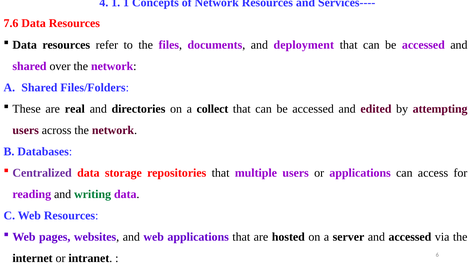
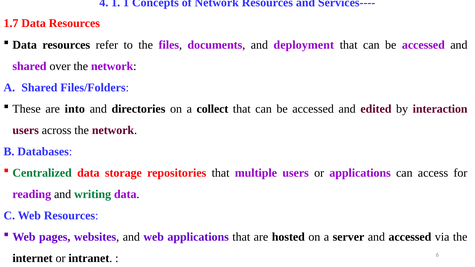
7.6: 7.6 -> 1.7
real: real -> into
attempting: attempting -> interaction
Centralized colour: purple -> green
